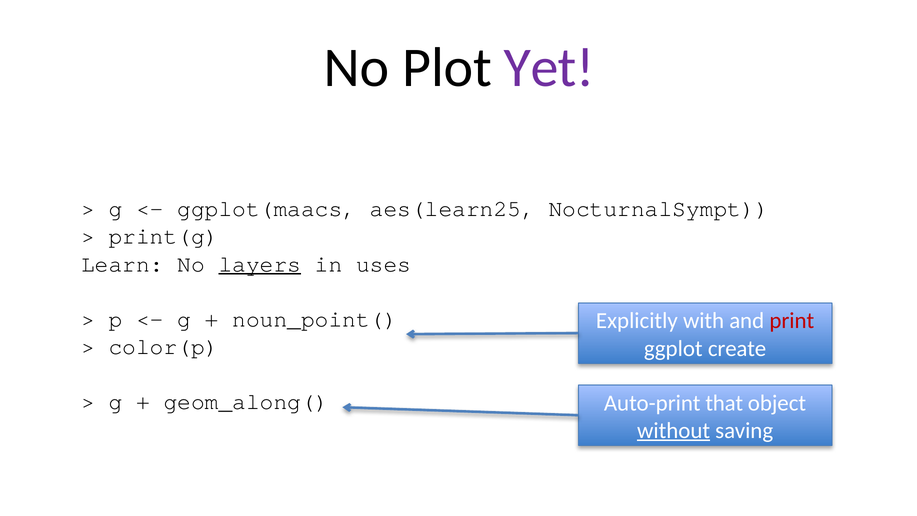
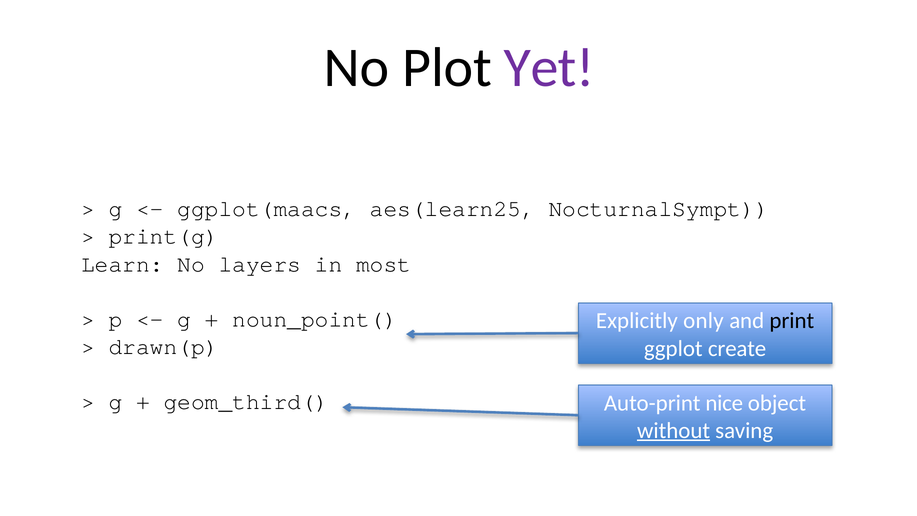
layers underline: present -> none
uses: uses -> most
with: with -> only
print colour: red -> black
color(p: color(p -> drawn(p
geom_along(: geom_along( -> geom_third(
that: that -> nice
